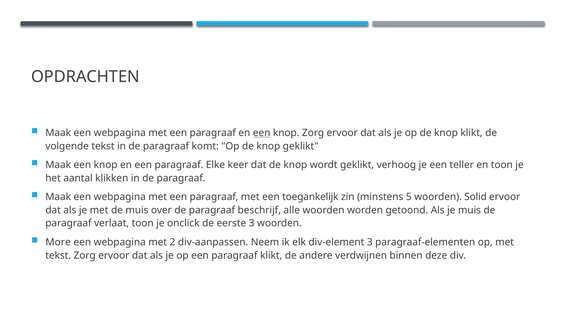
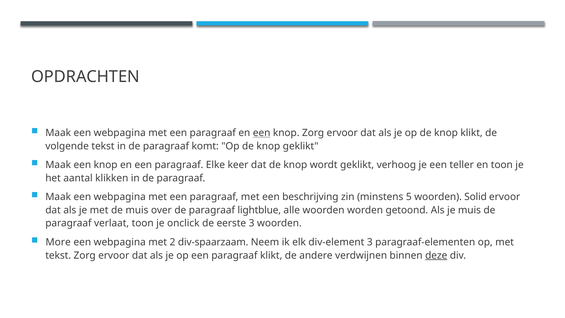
toegankelijk: toegankelijk -> beschrijving
beschrijf: beschrijf -> lightblue
div-aanpassen: div-aanpassen -> div-spaarzaam
deze underline: none -> present
